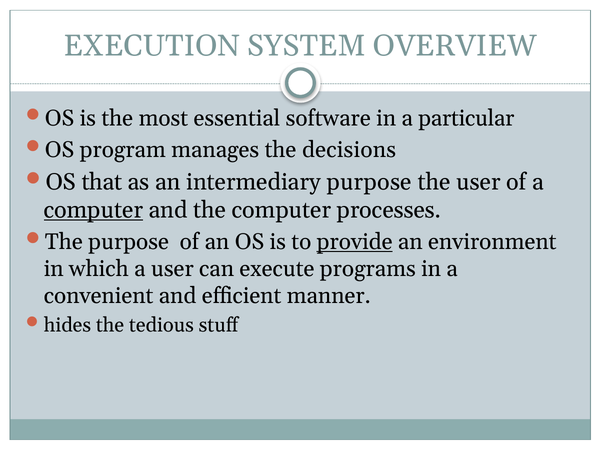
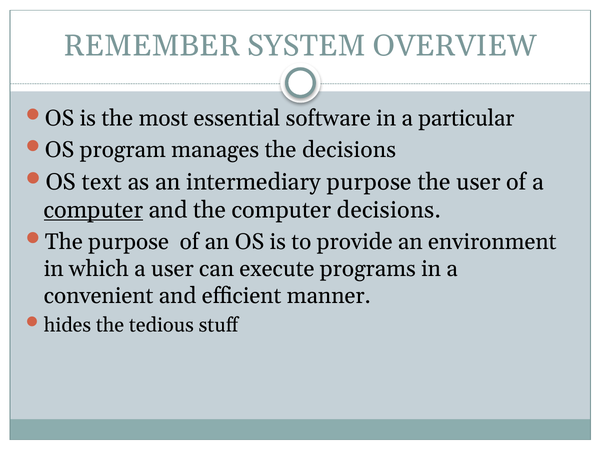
EXECUTION: EXECUTION -> REMEMBER
that: that -> text
computer processes: processes -> decisions
provide underline: present -> none
